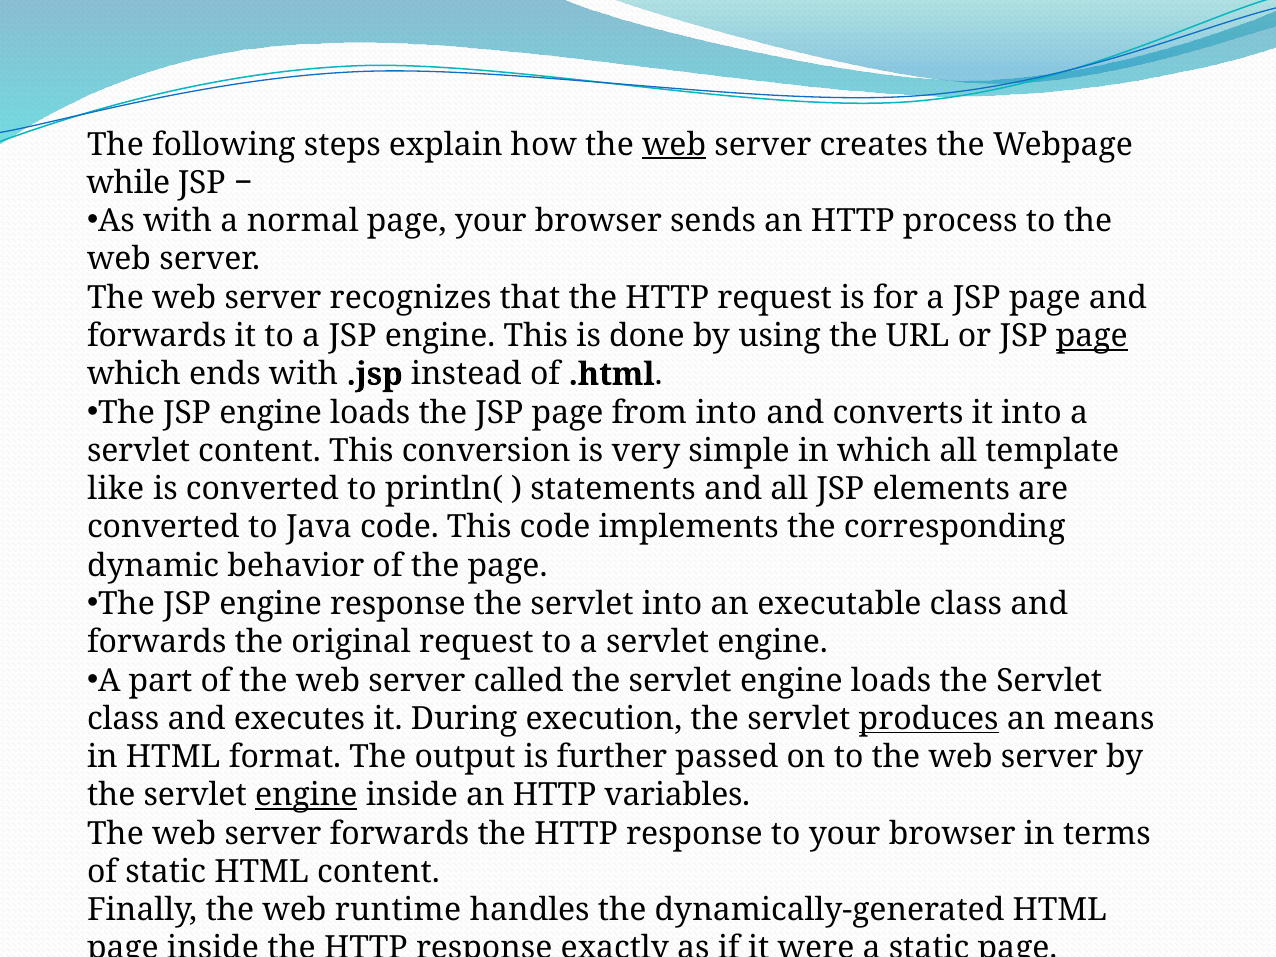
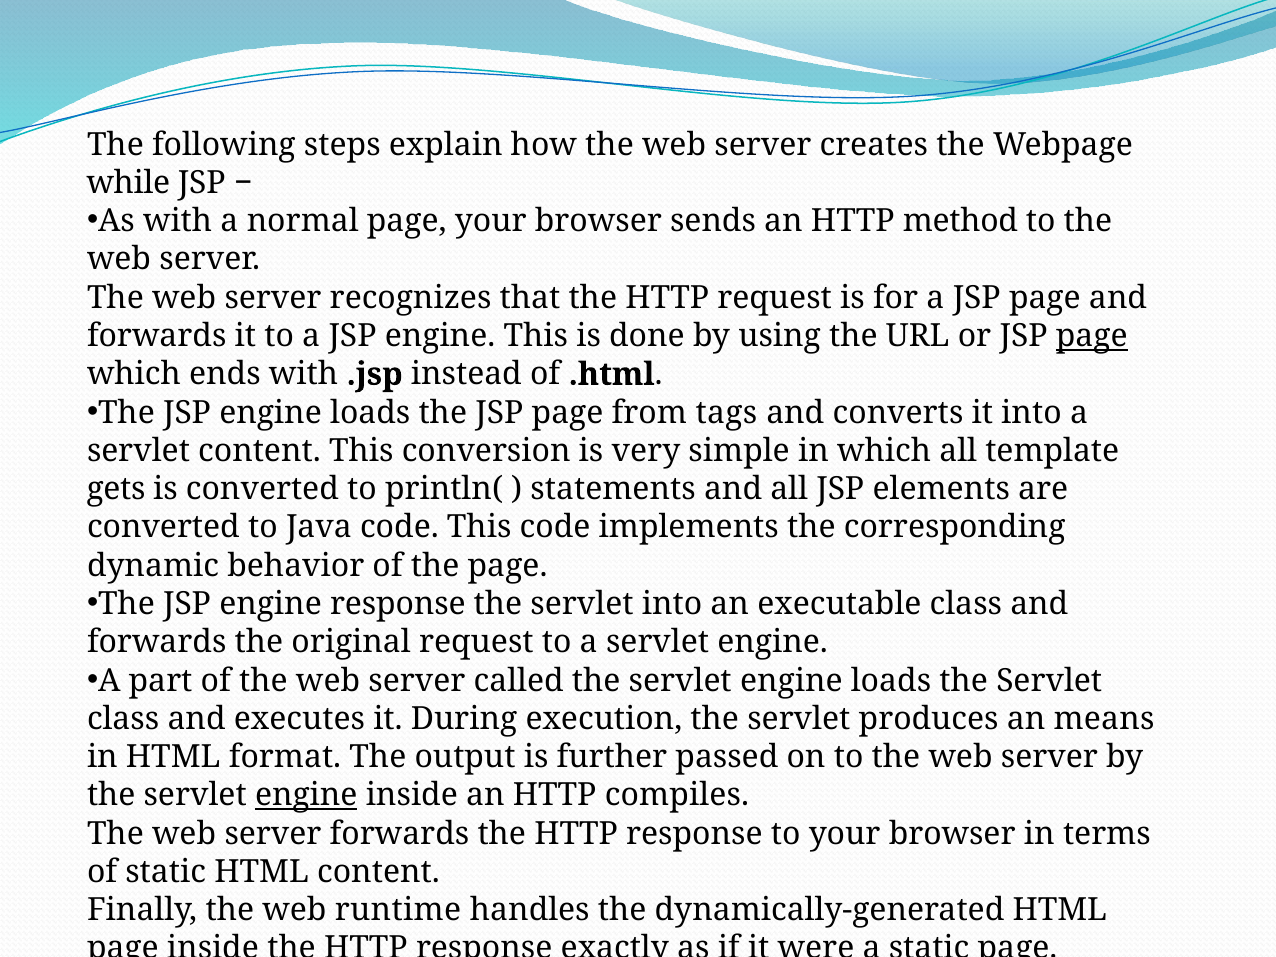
web at (674, 145) underline: present -> none
process: process -> method
from into: into -> tags
like: like -> gets
produces underline: present -> none
variables: variables -> compiles
